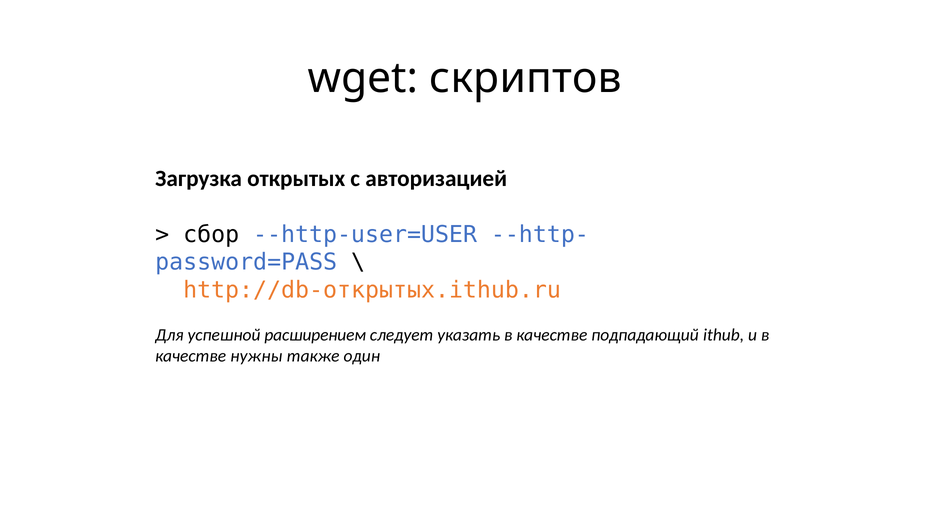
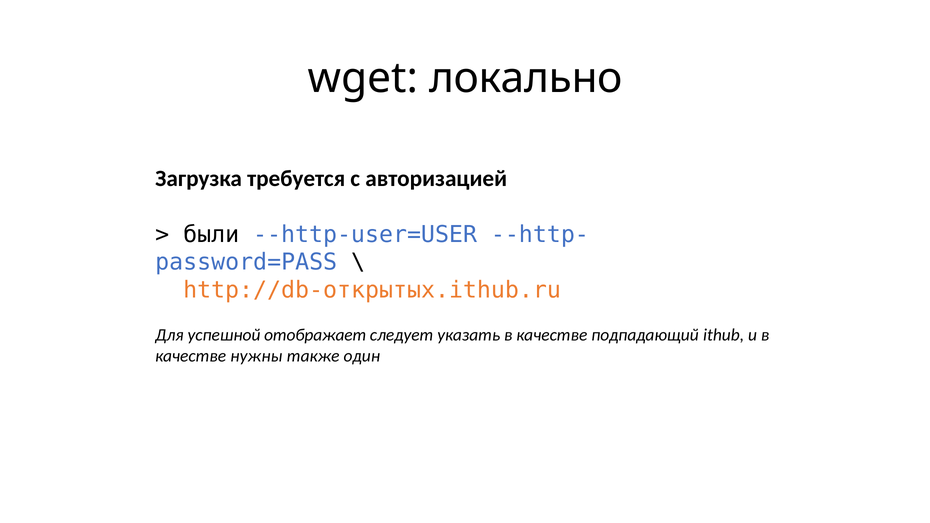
скриптов: скриптов -> локально
открытых: открытых -> требуется
сбор: сбор -> были
расширением: расширением -> отображает
